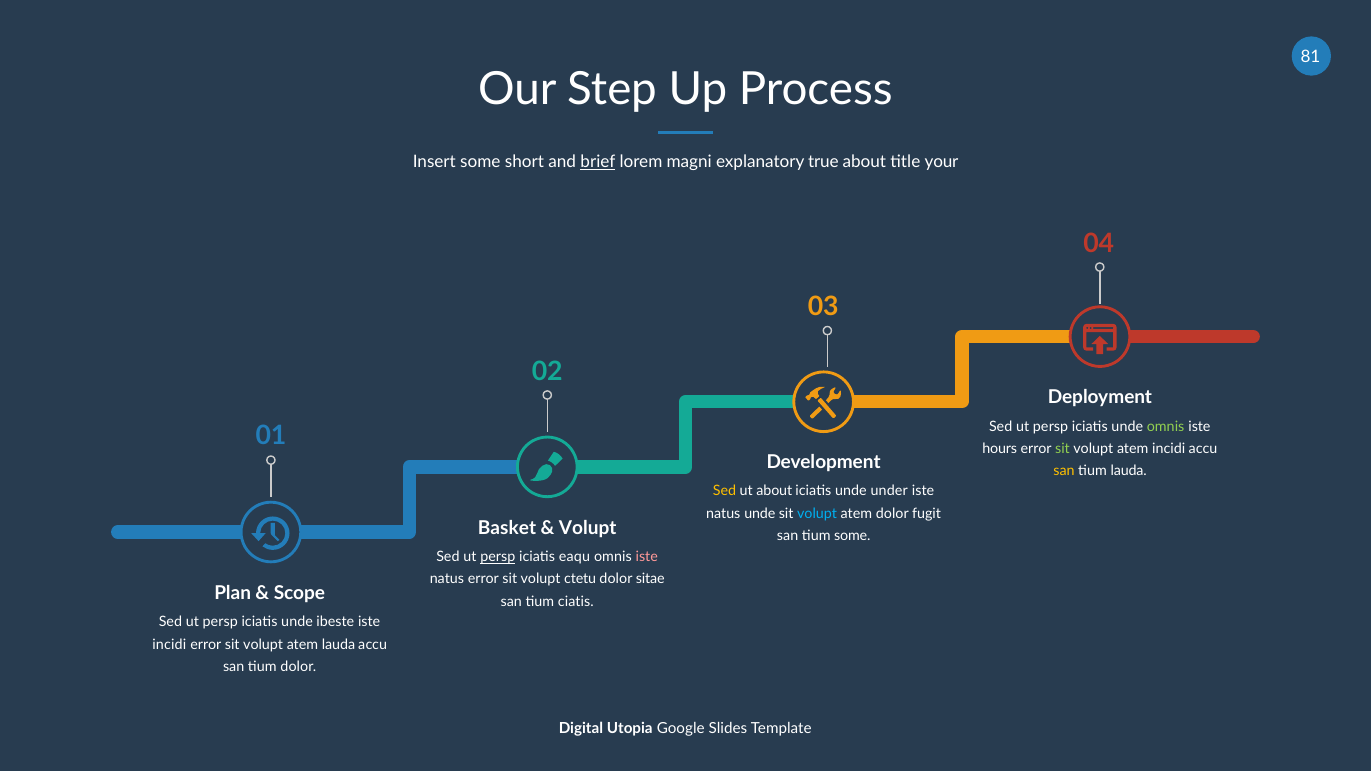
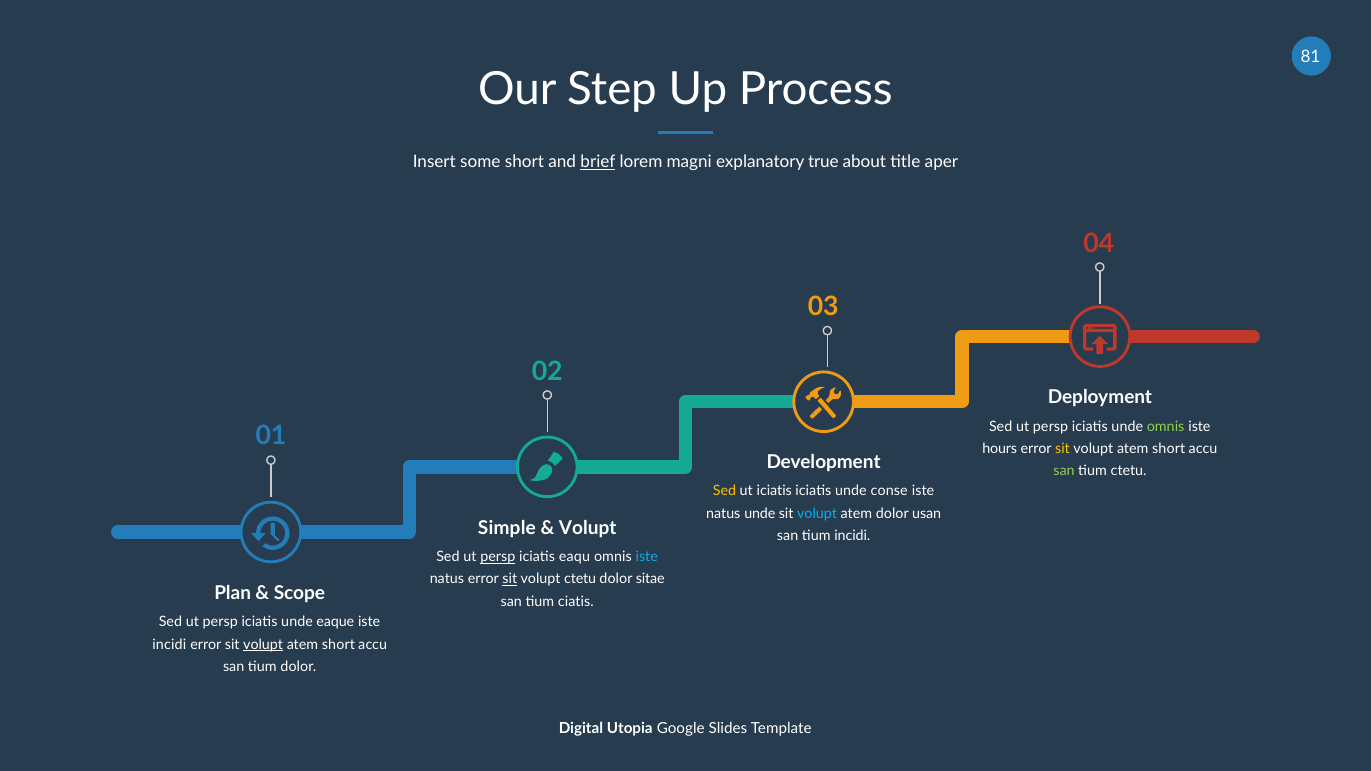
your: your -> aper
sit at (1062, 449) colour: light green -> yellow
incidi at (1169, 449): incidi -> short
san at (1064, 471) colour: yellow -> light green
tium lauda: lauda -> ctetu
ut about: about -> iciatis
under: under -> conse
fugit: fugit -> usan
Basket: Basket -> Simple
tium some: some -> incidi
iste at (647, 557) colour: pink -> light blue
sit at (510, 579) underline: none -> present
ibeste: ibeste -> eaque
volupt at (263, 645) underline: none -> present
lauda at (339, 645): lauda -> short
